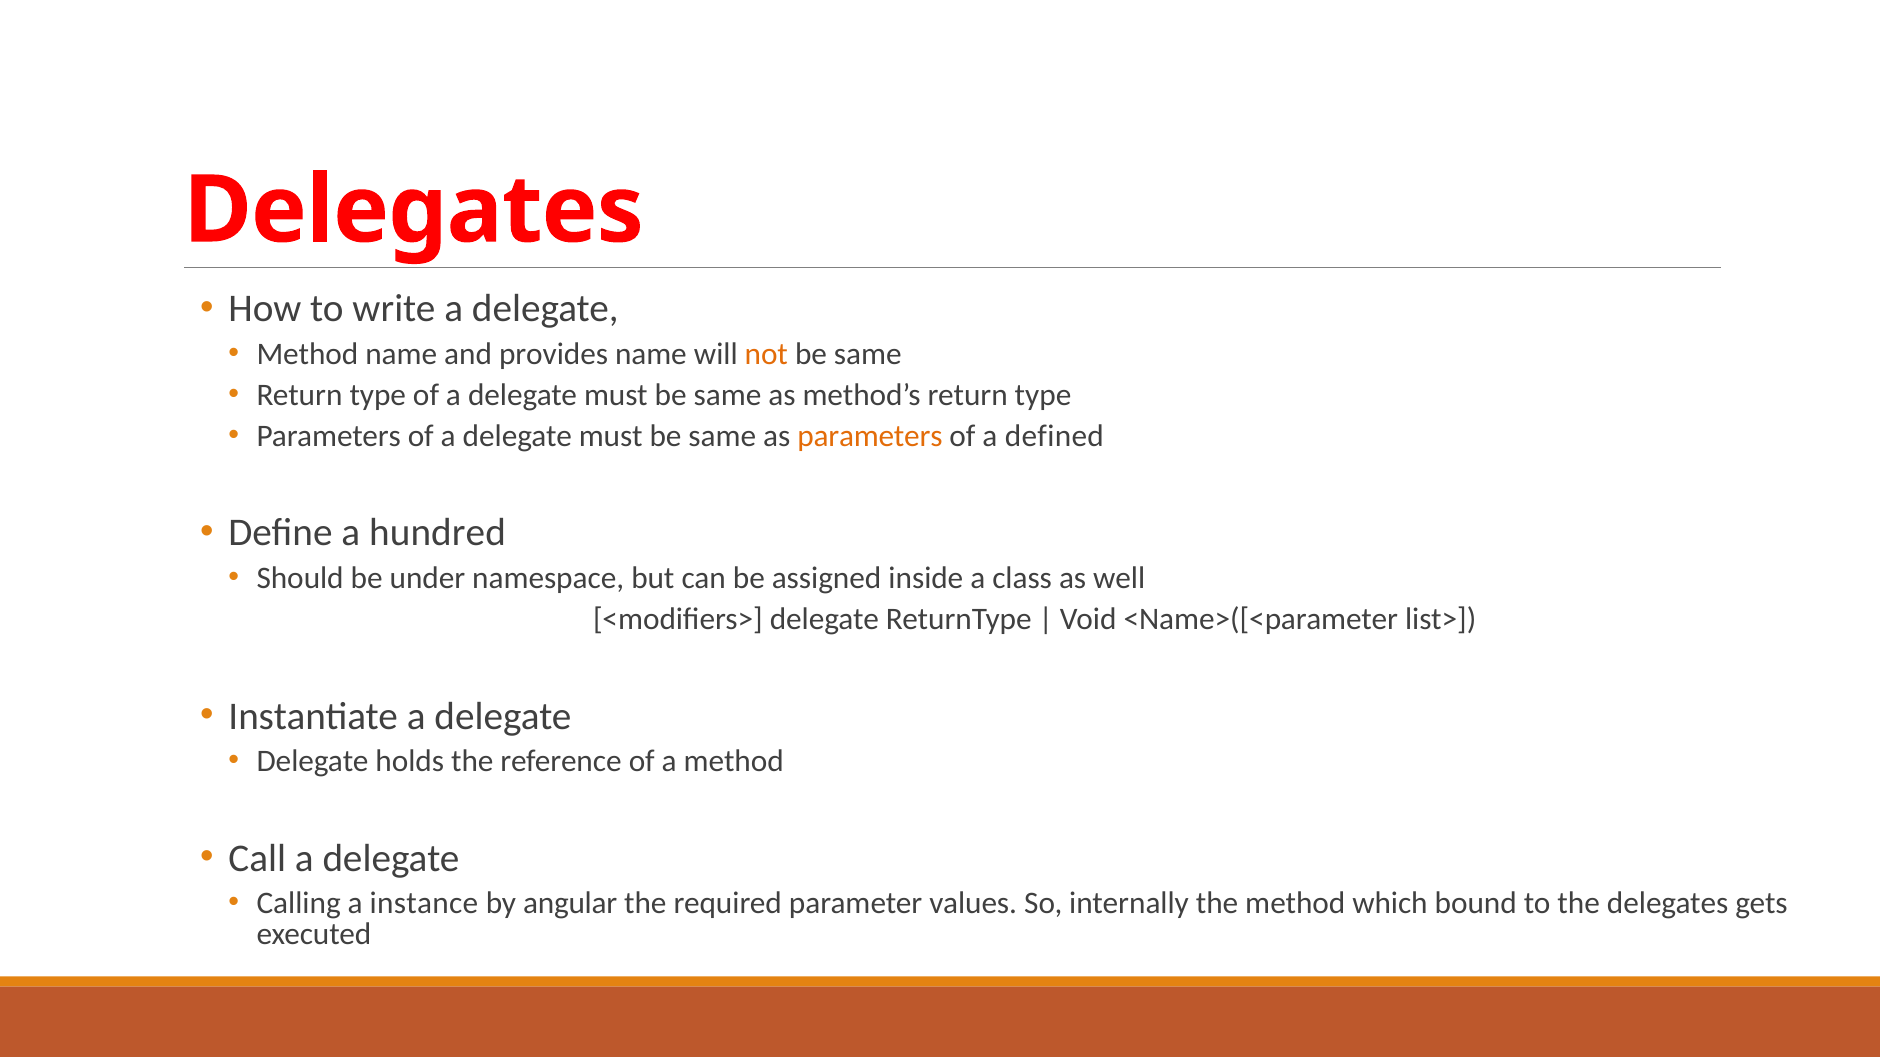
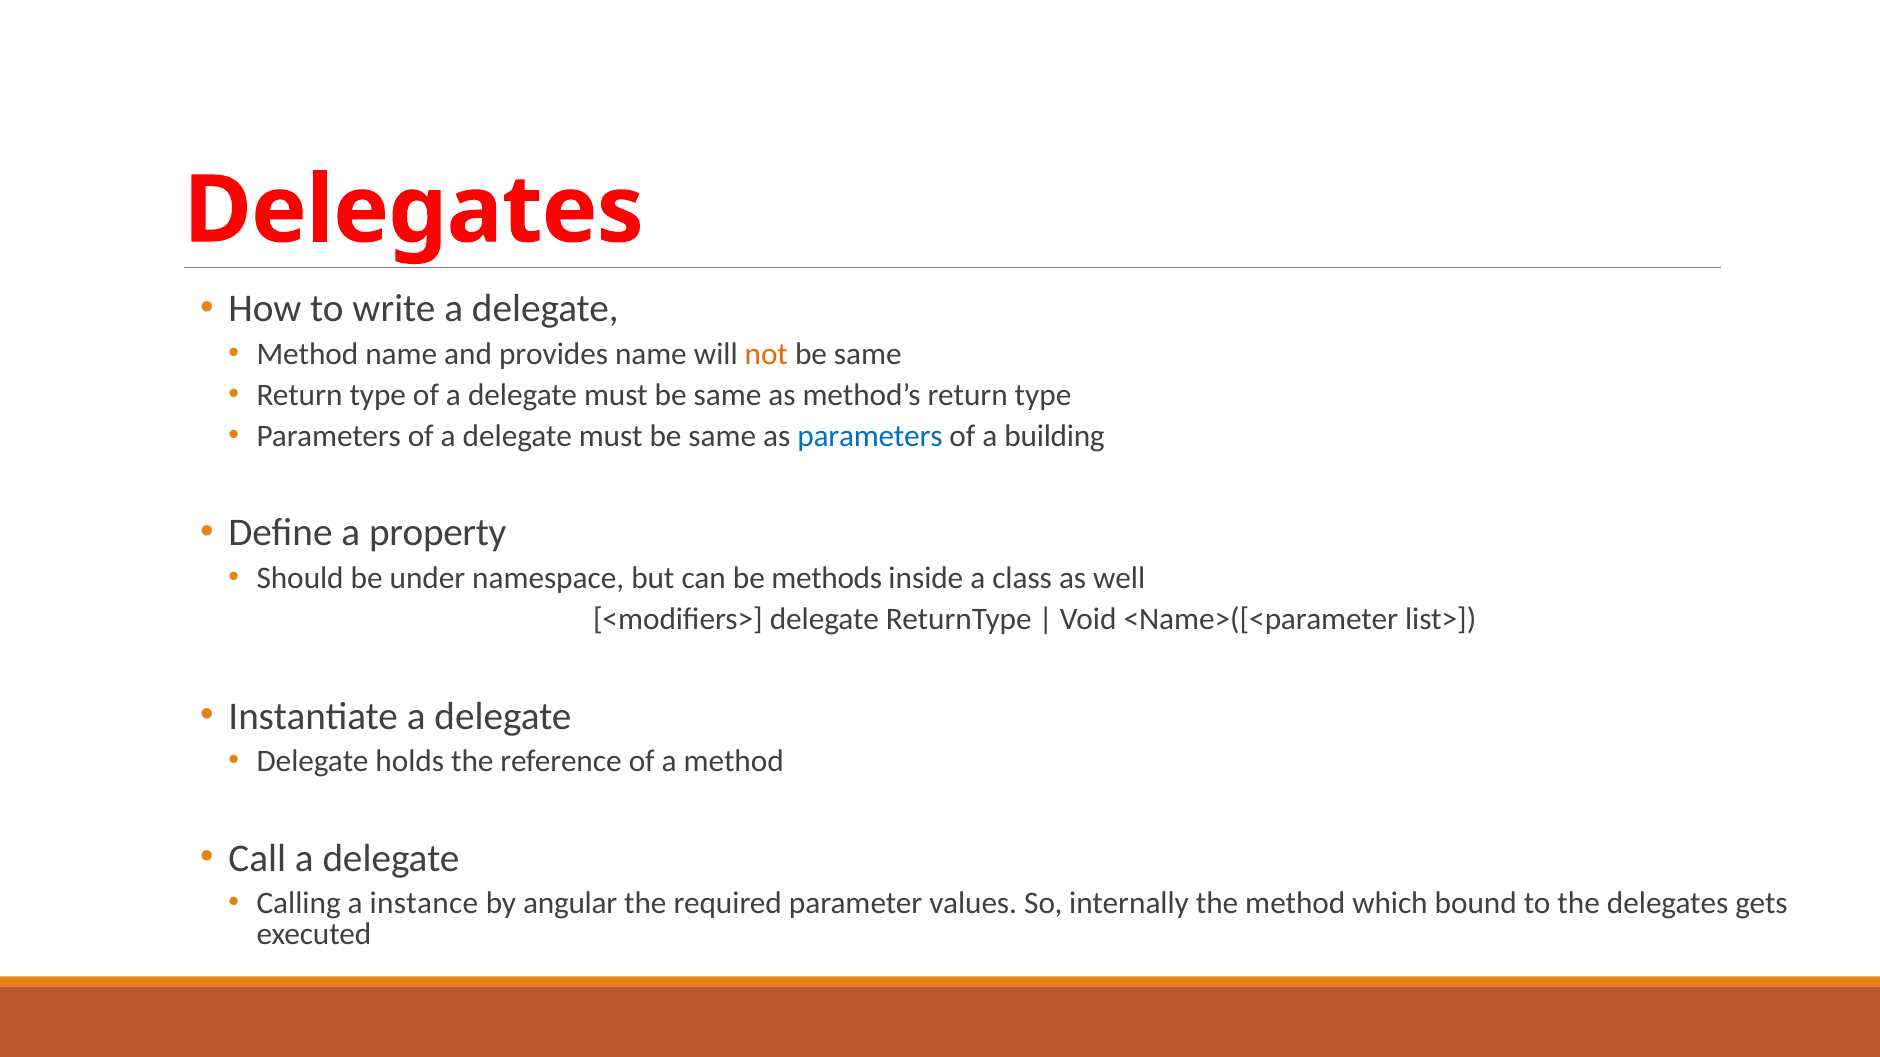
parameters at (870, 436) colour: orange -> blue
defined: defined -> building
hundred: hundred -> property
assigned: assigned -> methods
